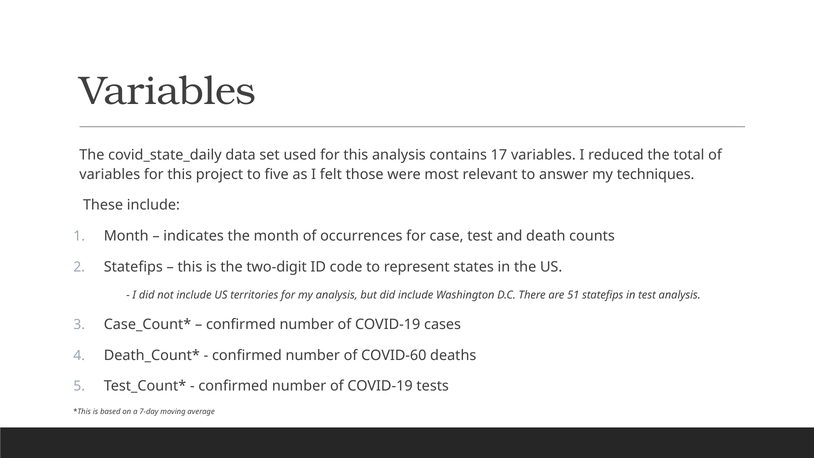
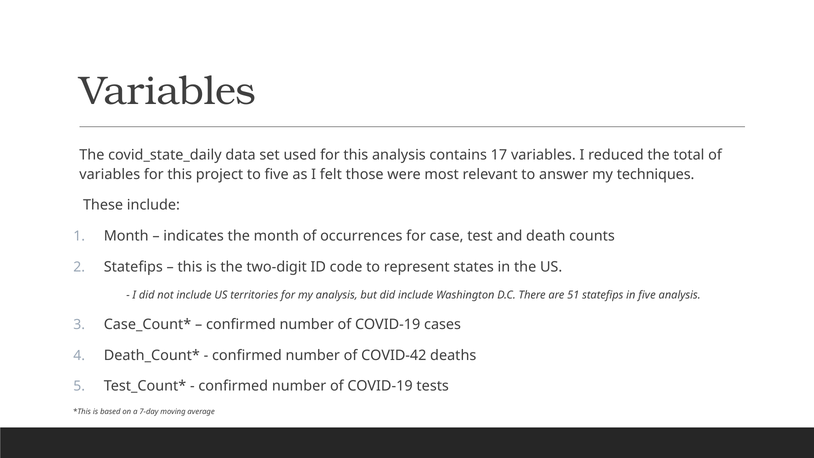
in test: test -> five
COVID-60: COVID-60 -> COVID-42
